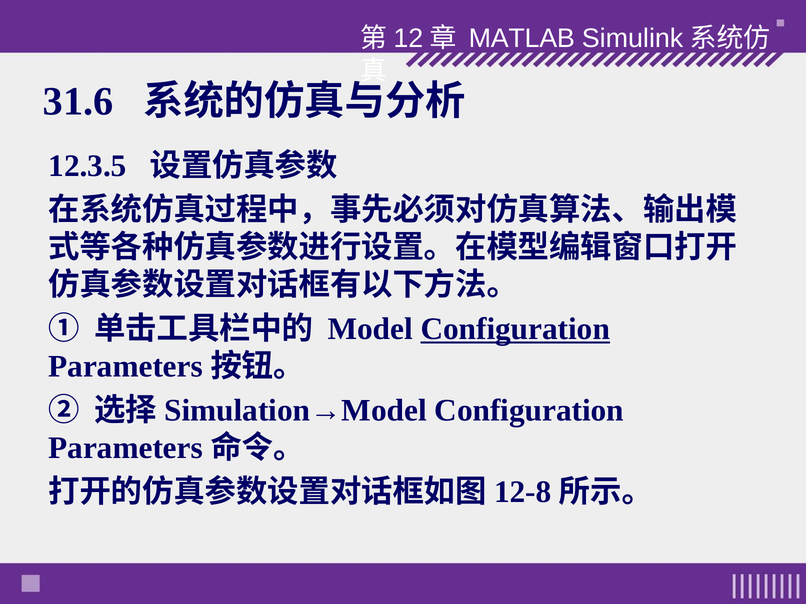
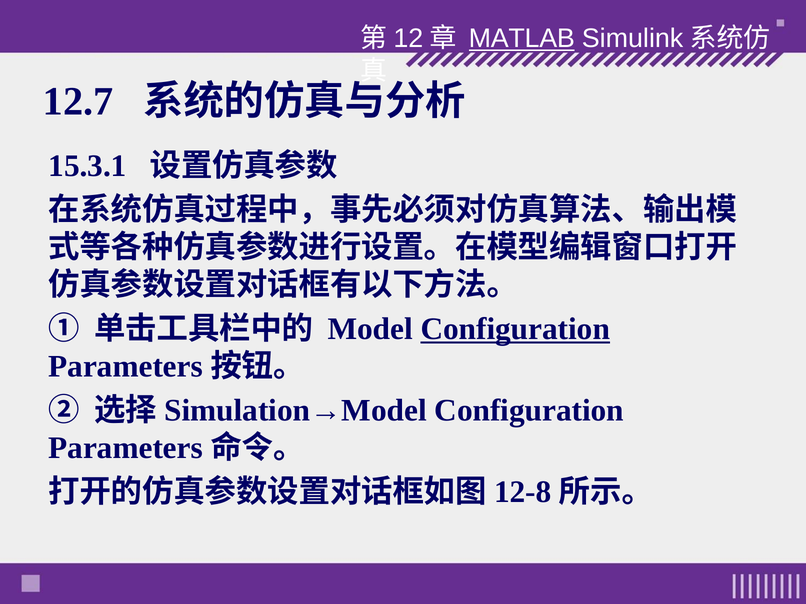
MATLAB underline: none -> present
31.6: 31.6 -> 12.7
12.3.5: 12.3.5 -> 15.3.1
